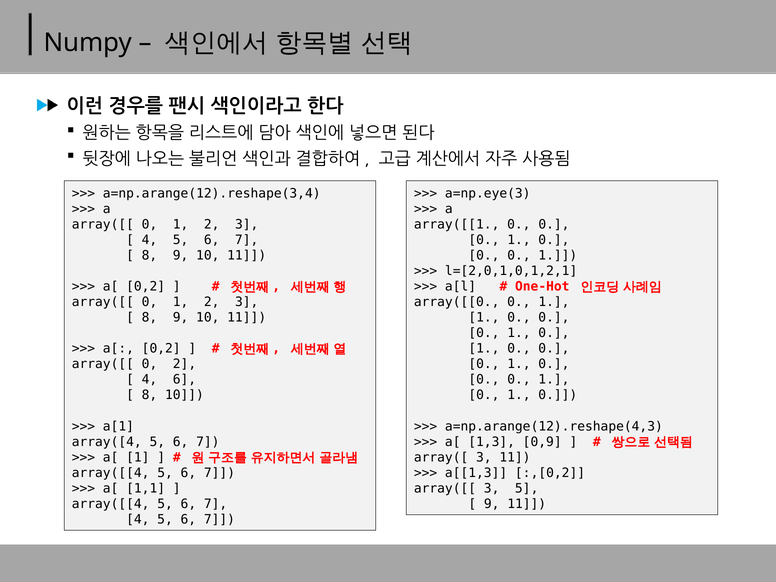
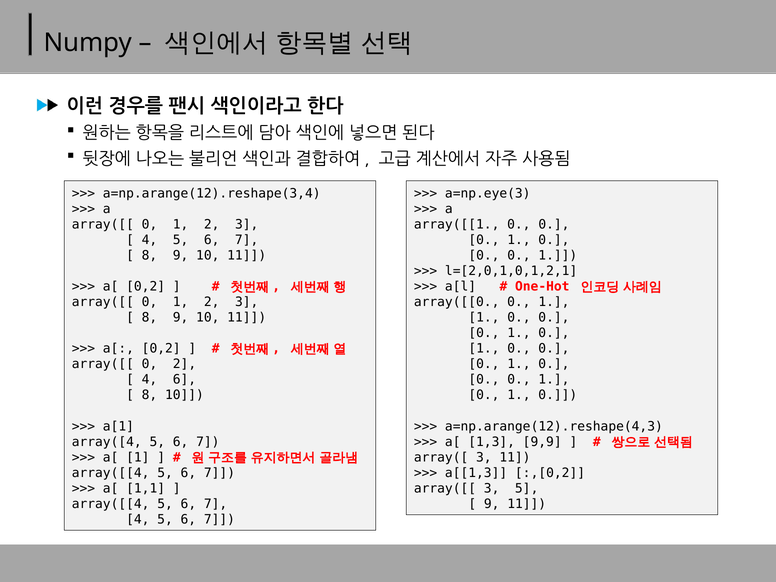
0,9: 0,9 -> 9,9
